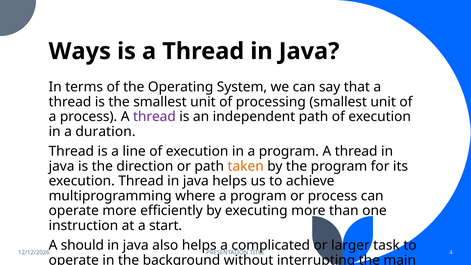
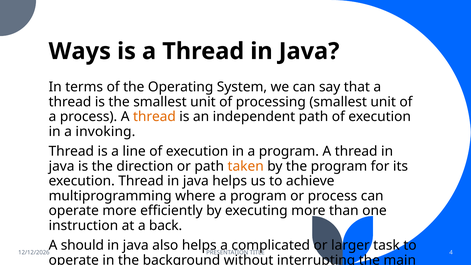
thread at (154, 117) colour: purple -> orange
duration: duration -> invoking
start: start -> back
